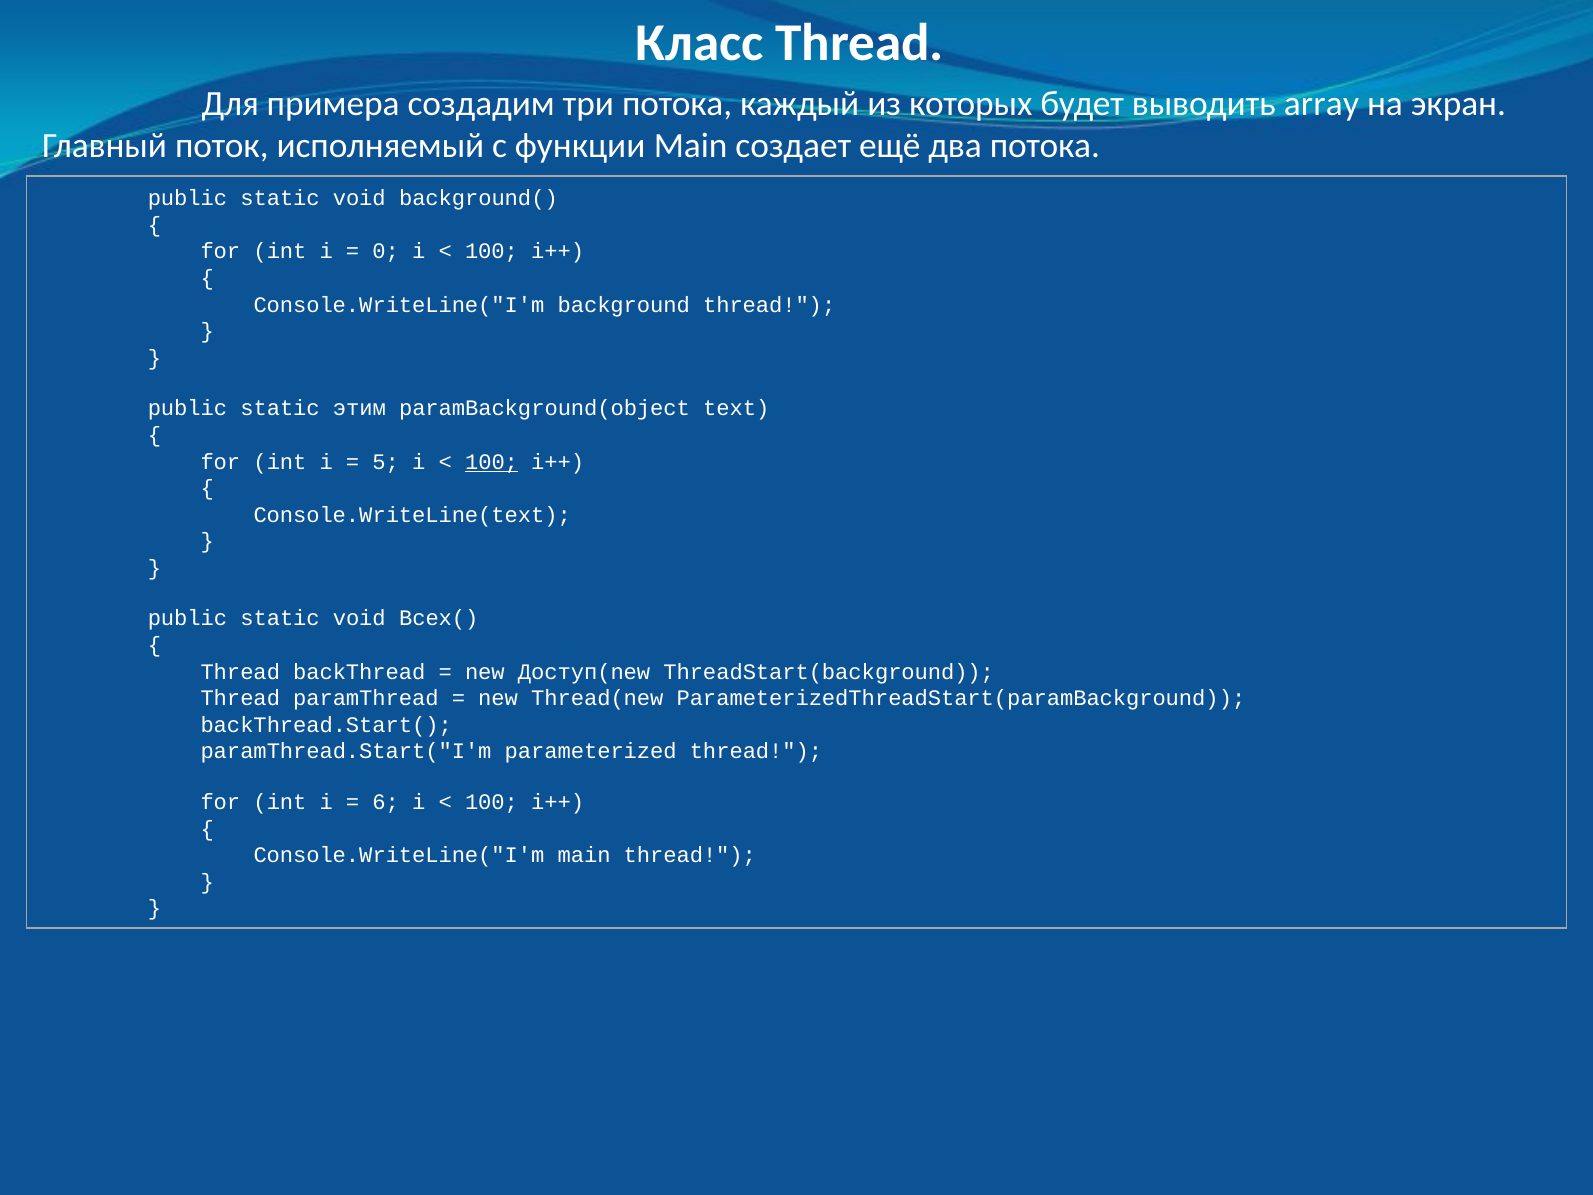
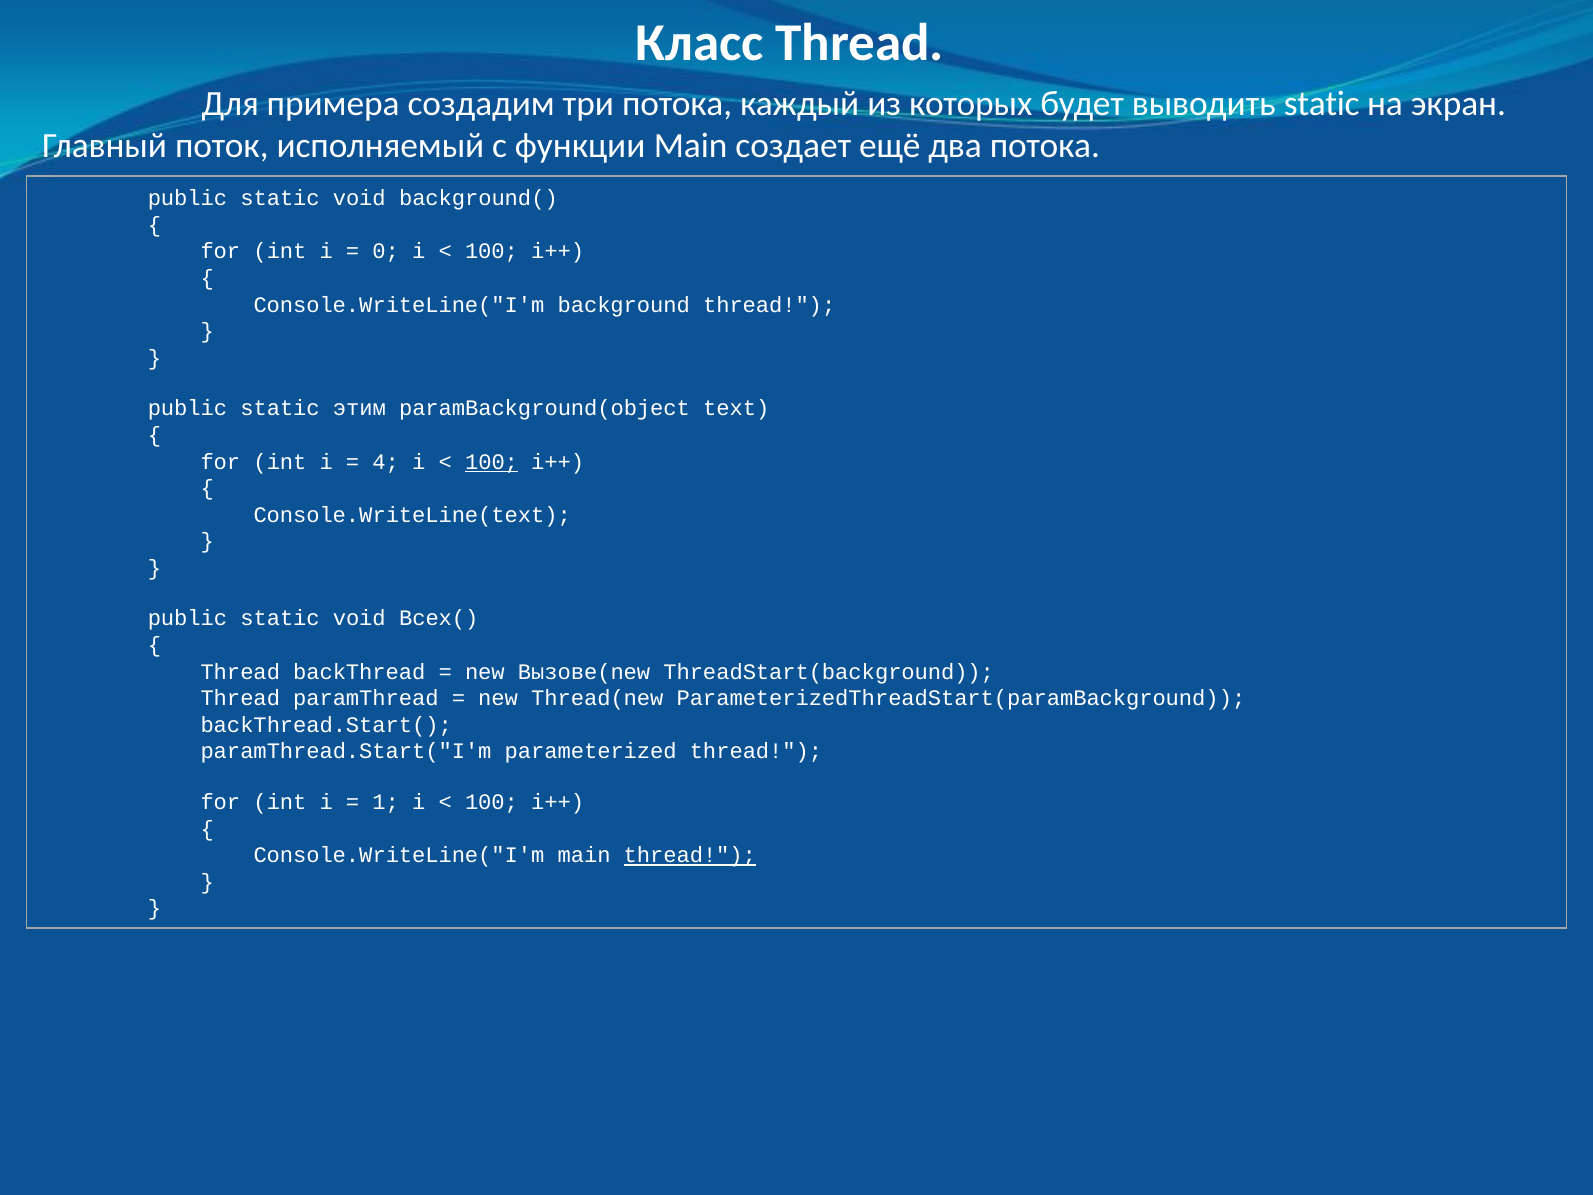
выводить array: array -> static
5: 5 -> 4
Доступ(new: Доступ(new -> Вызове(new
6: 6 -> 1
thread at (690, 855) underline: none -> present
